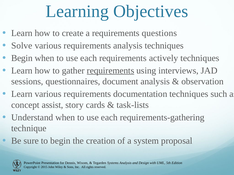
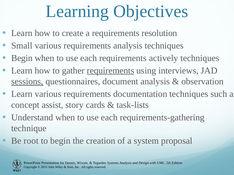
questions: questions -> resolution
Solve: Solve -> Small
sessions underline: none -> present
sure: sure -> root
